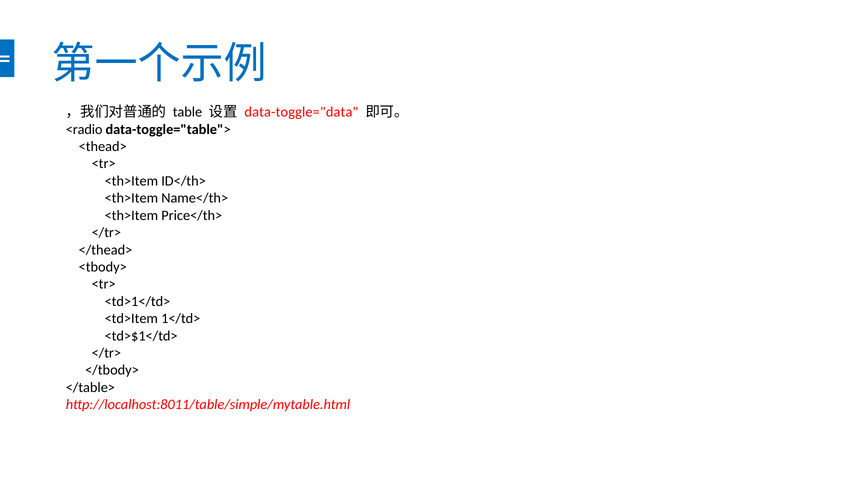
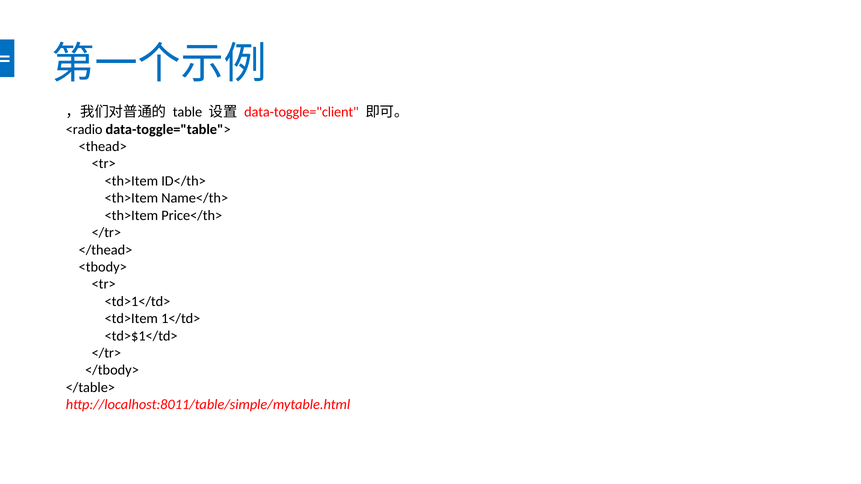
data-toggle="data: data-toggle="data -> data-toggle="client
